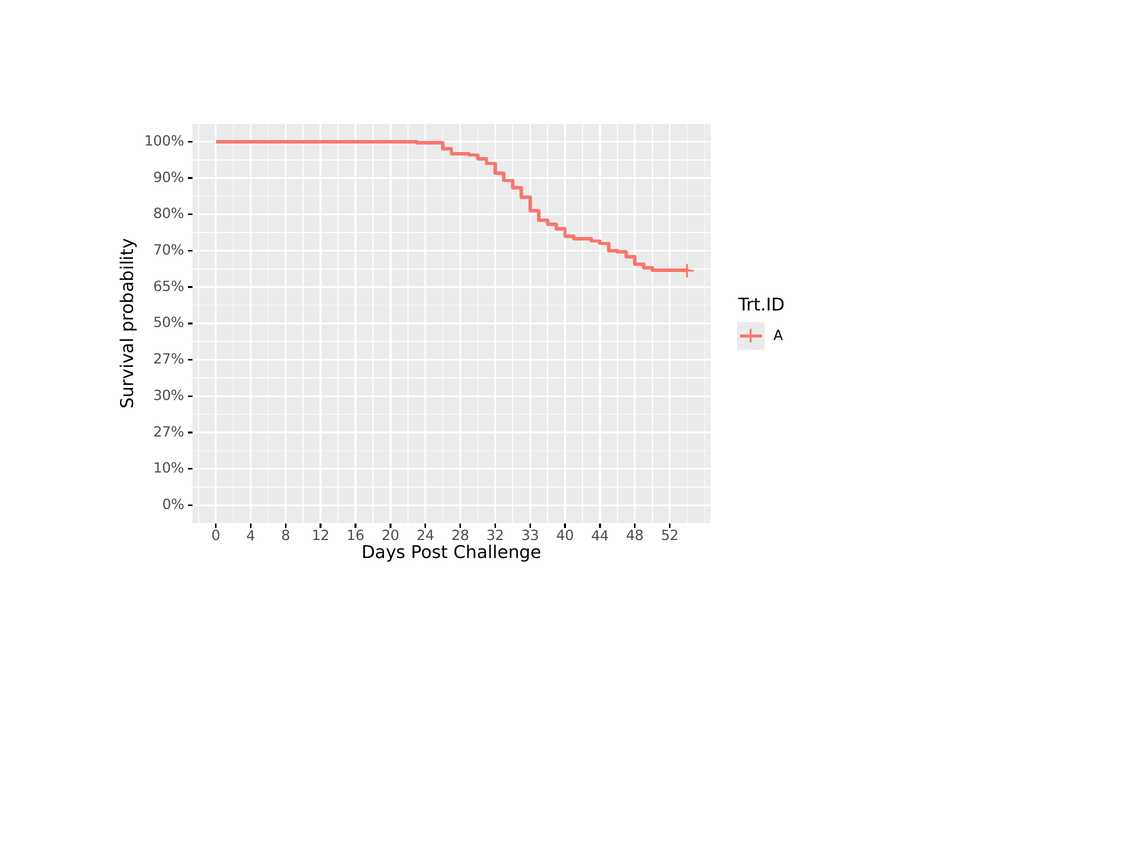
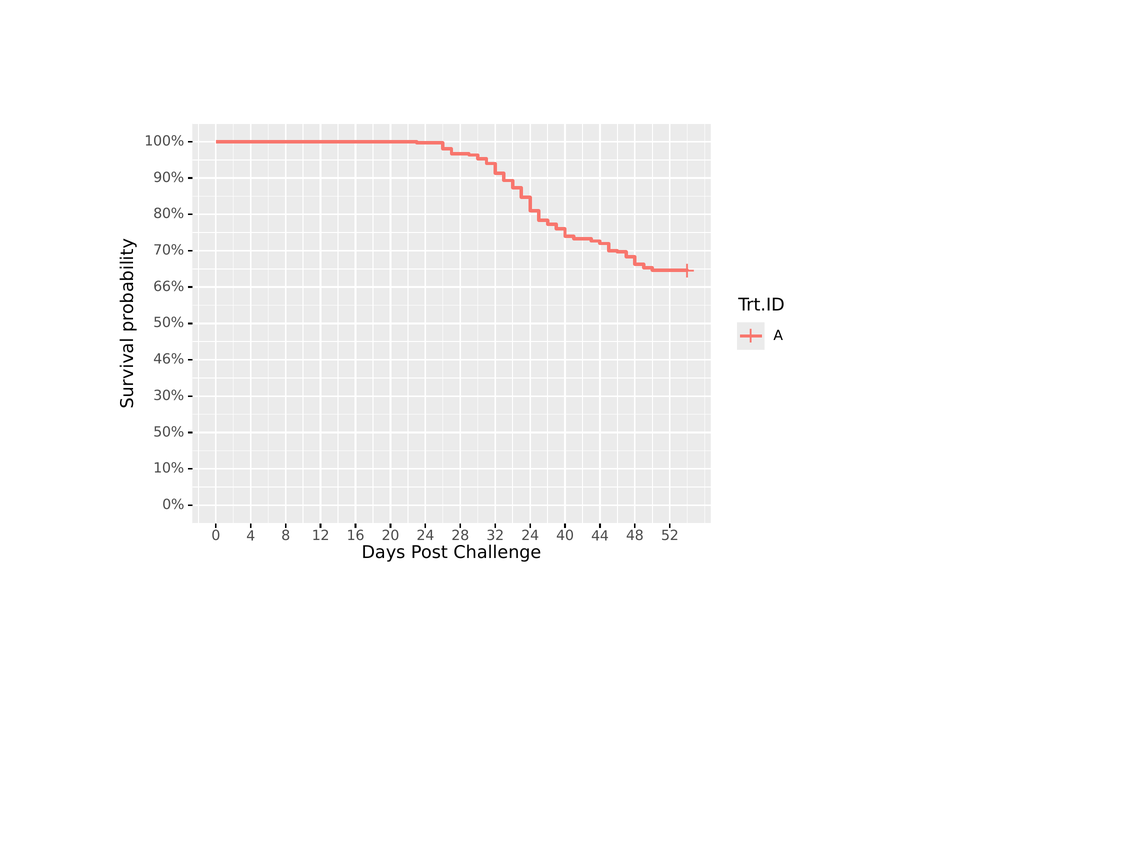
65%: 65% -> 66%
27% at (169, 359): 27% -> 46%
27% at (169, 432): 27% -> 50%
32 33: 33 -> 24
